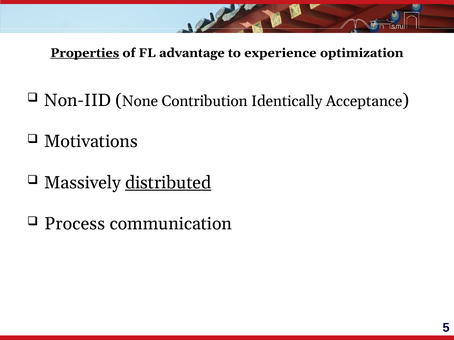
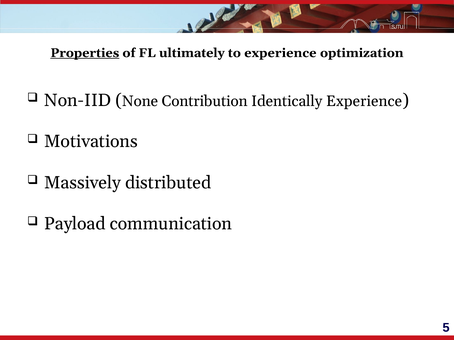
advantage: advantage -> ultimately
Identically Acceptance: Acceptance -> Experience
distributed underline: present -> none
Process: Process -> Payload
